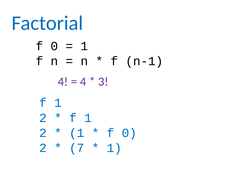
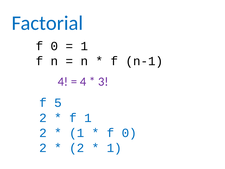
1 at (58, 103): 1 -> 5
7 at (77, 148): 7 -> 2
